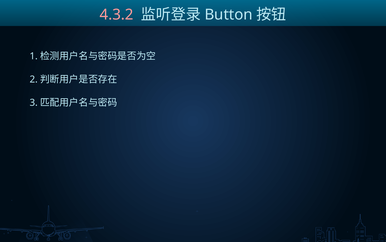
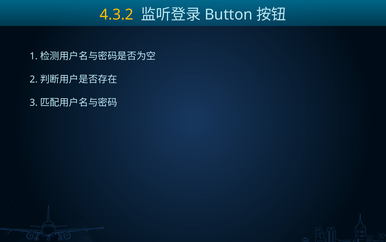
4.3.2 colour: pink -> yellow
